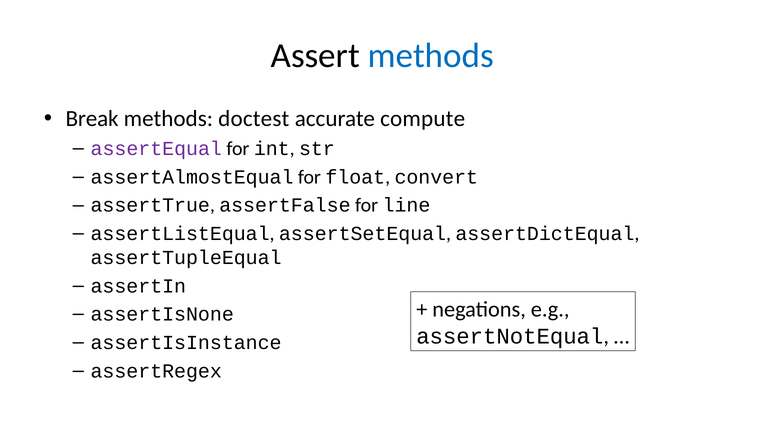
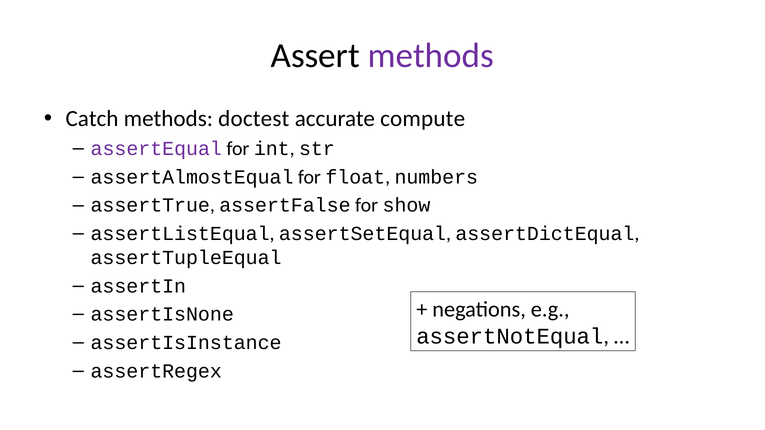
methods at (431, 56) colour: blue -> purple
Break: Break -> Catch
convert: convert -> numbers
line: line -> show
